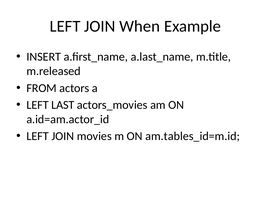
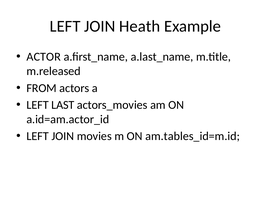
When: When -> Heath
INSERT: INSERT -> ACTOR
